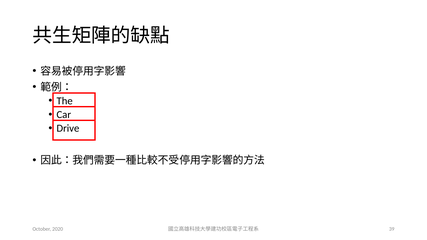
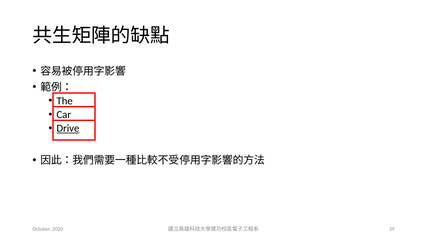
Drive underline: none -> present
